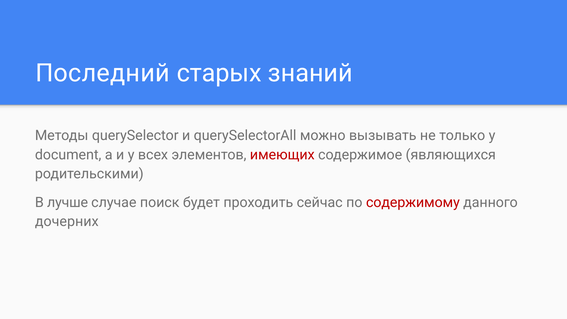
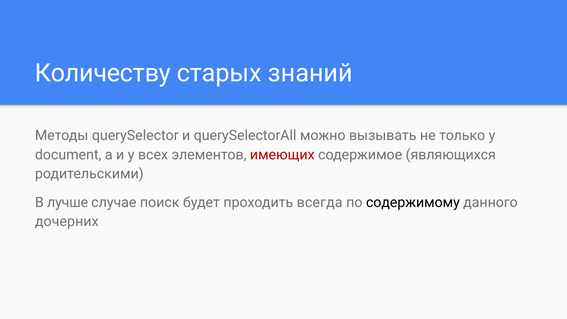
Последний: Последний -> Количеству
сейчас: сейчас -> всегда
содержимому colour: red -> black
